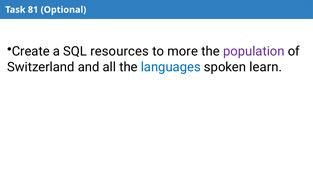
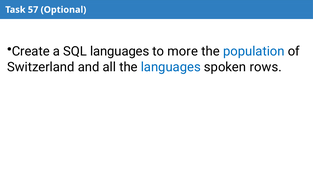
81: 81 -> 57
SQL resources: resources -> languages
population colour: purple -> blue
learn: learn -> rows
